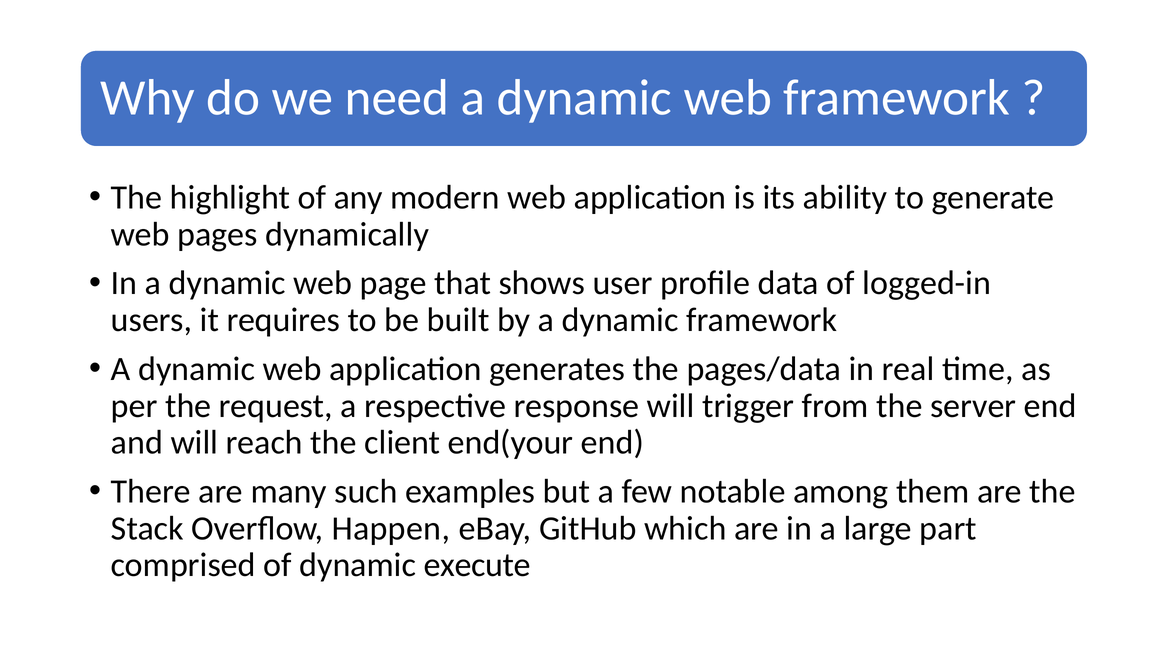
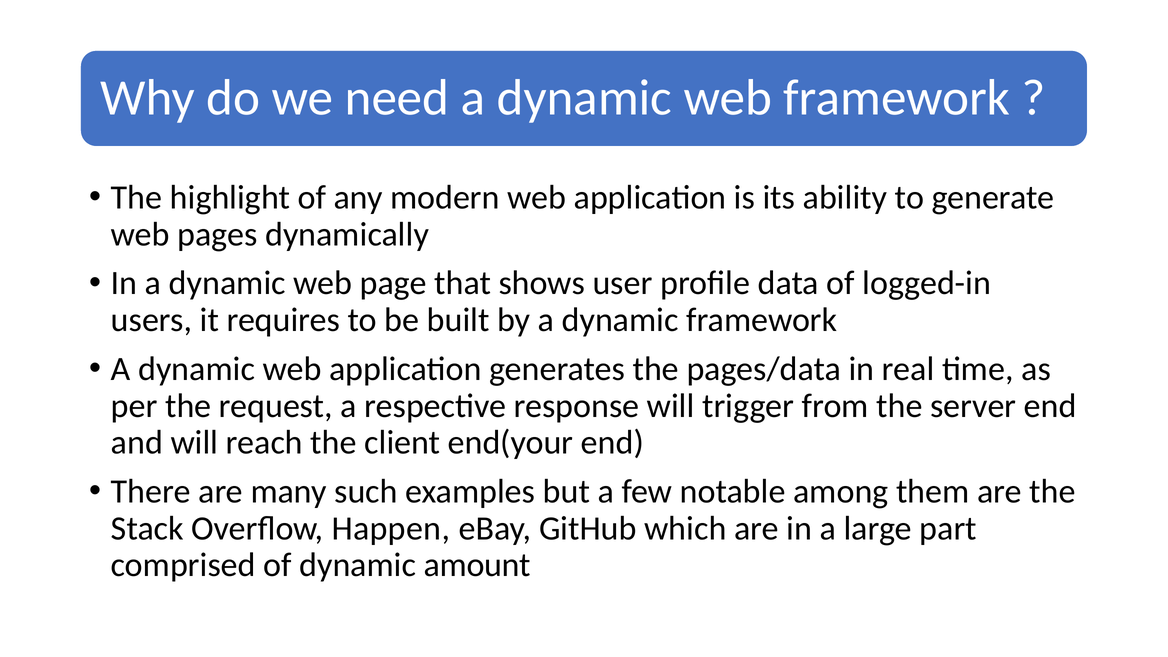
execute: execute -> amount
